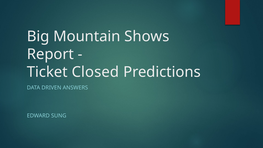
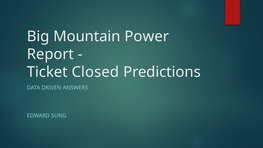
Shows: Shows -> Power
